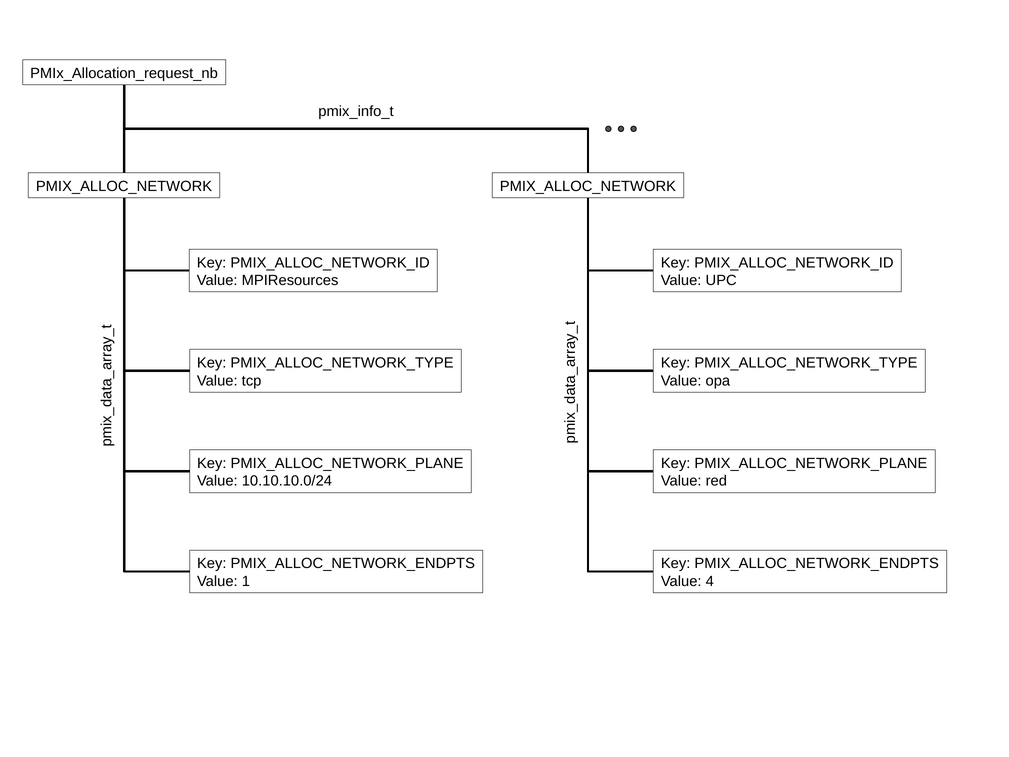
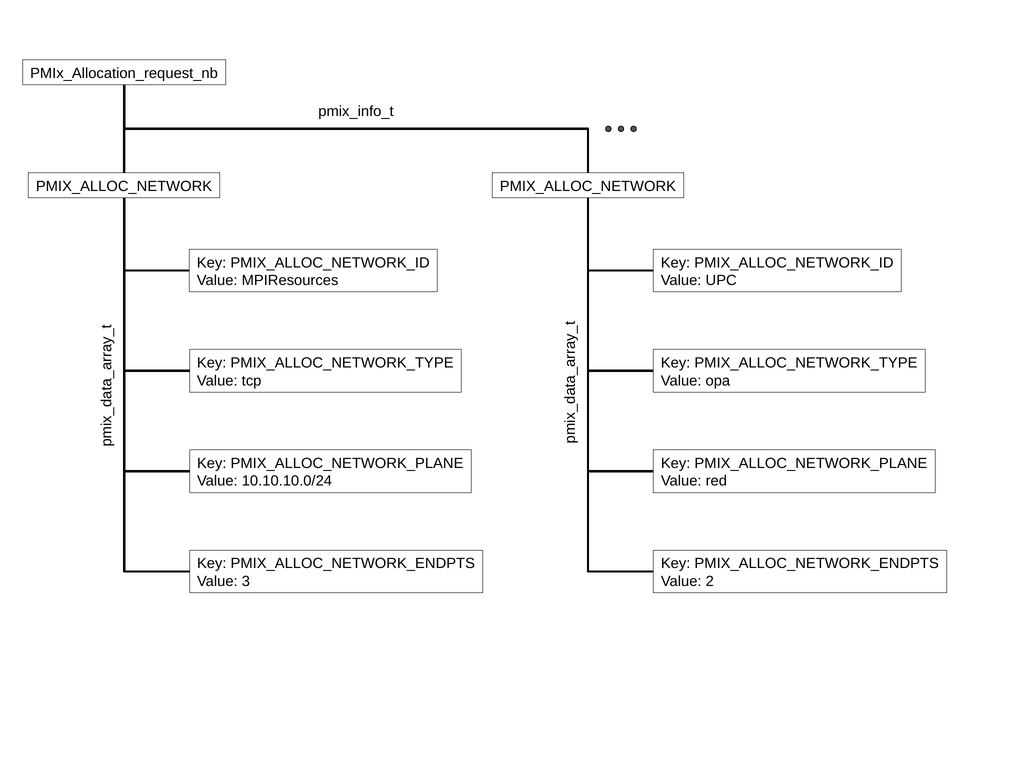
1: 1 -> 3
4: 4 -> 2
